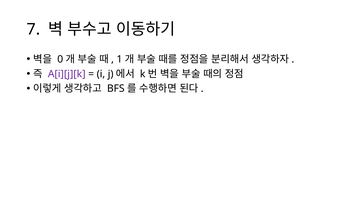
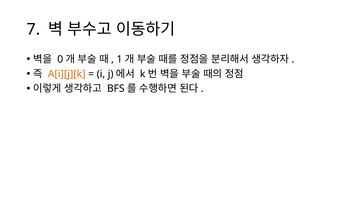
A[i][j][k colour: purple -> orange
